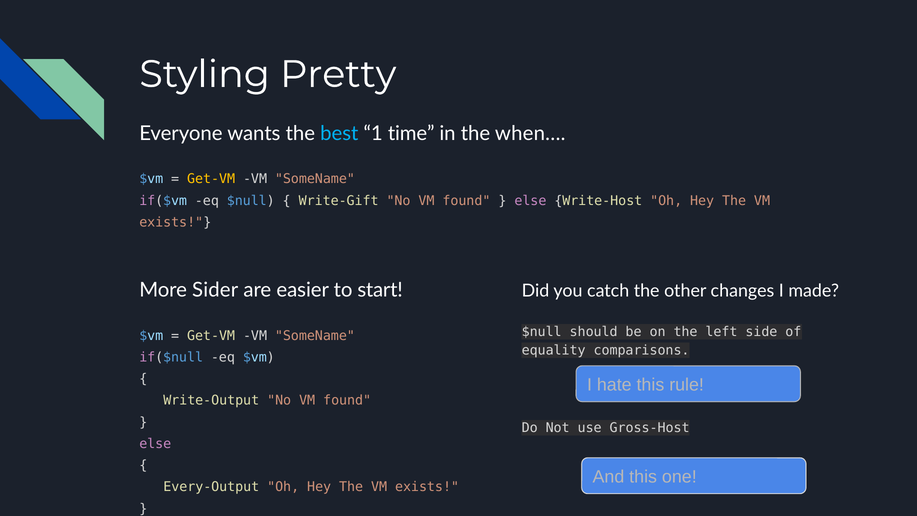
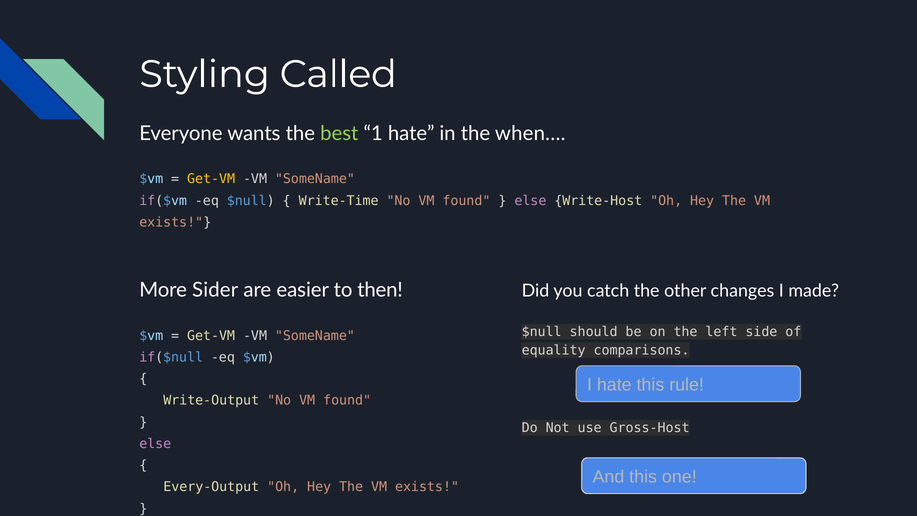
Pretty: Pretty -> Called
best colour: light blue -> light green
1 time: time -> hate
Write-Gift: Write-Gift -> Write-Time
start: start -> then
